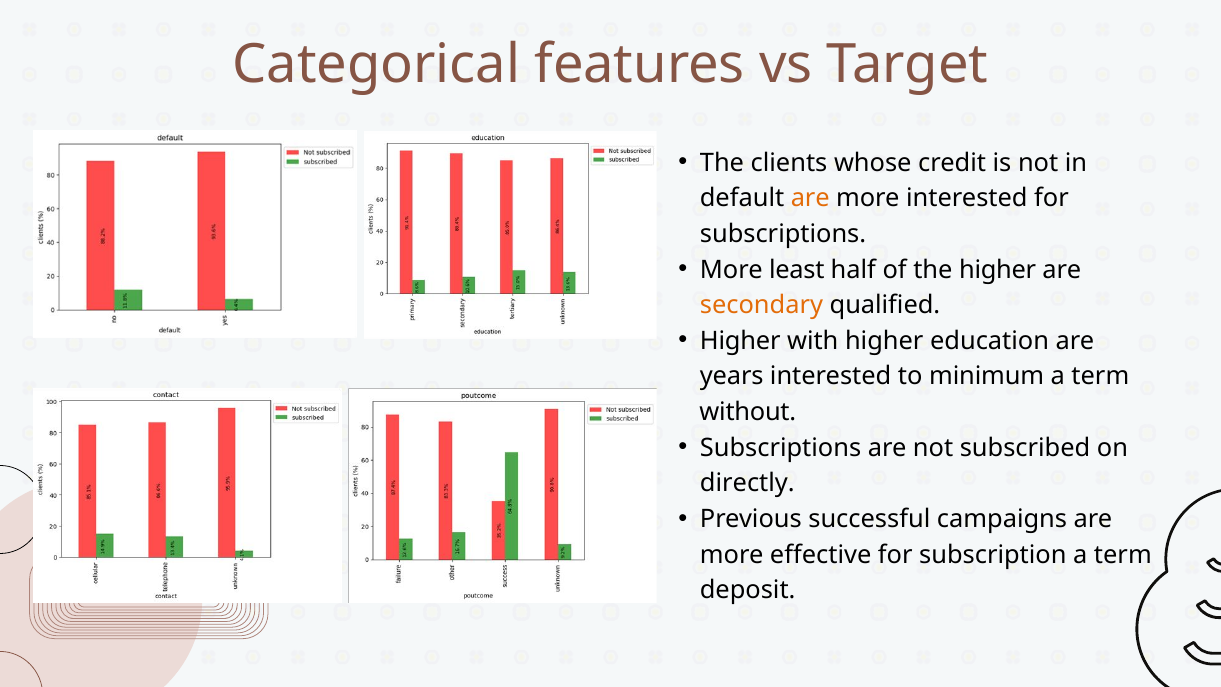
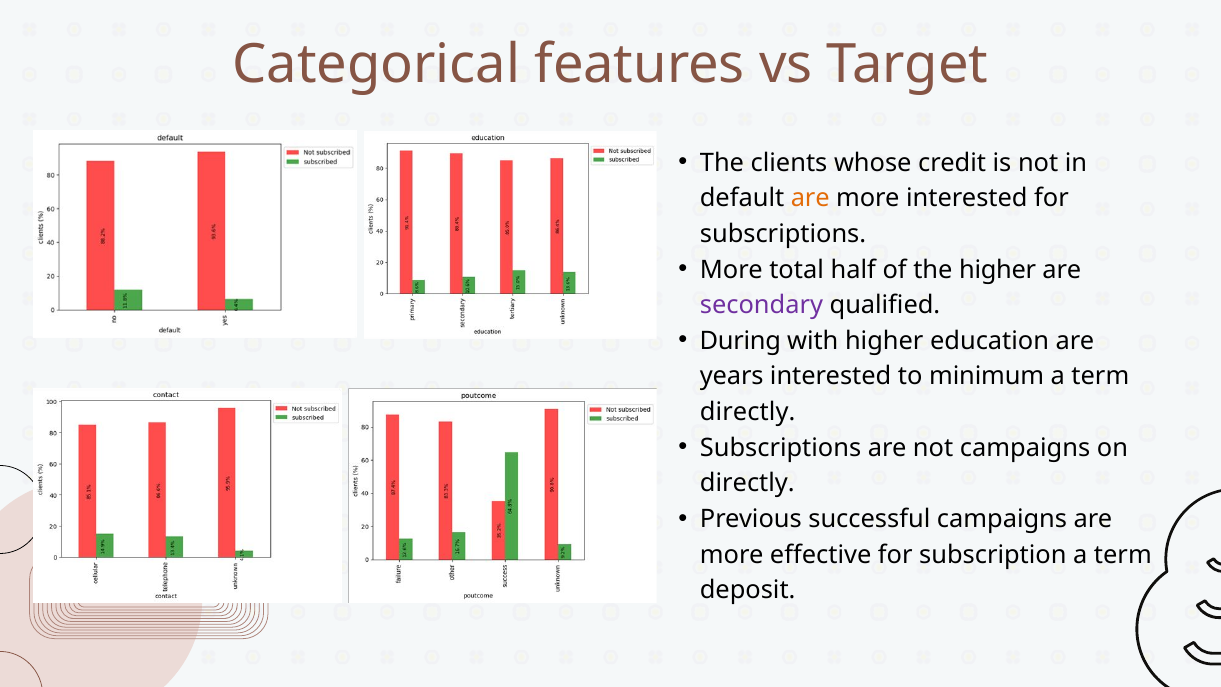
least: least -> total
secondary colour: orange -> purple
Higher at (740, 341): Higher -> During
without at (748, 412): without -> directly
not subscribed: subscribed -> campaigns
